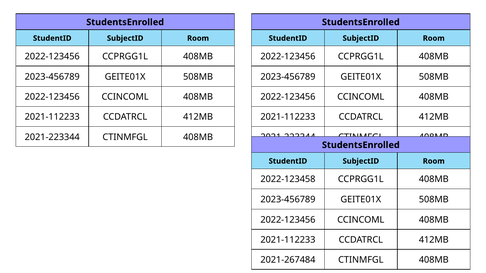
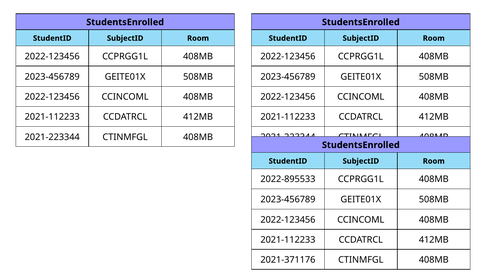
2022-123458: 2022-123458 -> 2022-895533
2021-267484: 2021-267484 -> 2021-371176
